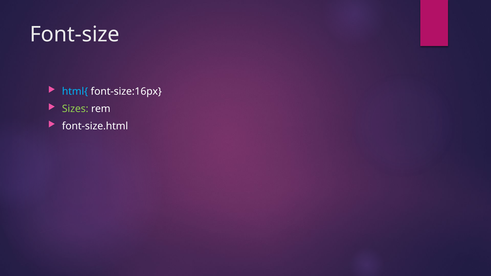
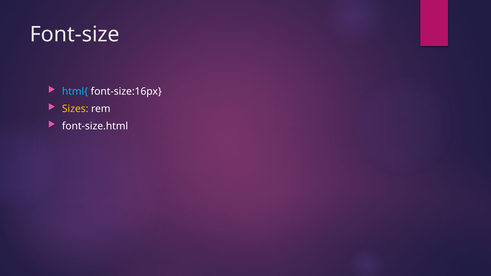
Sizes colour: light green -> yellow
